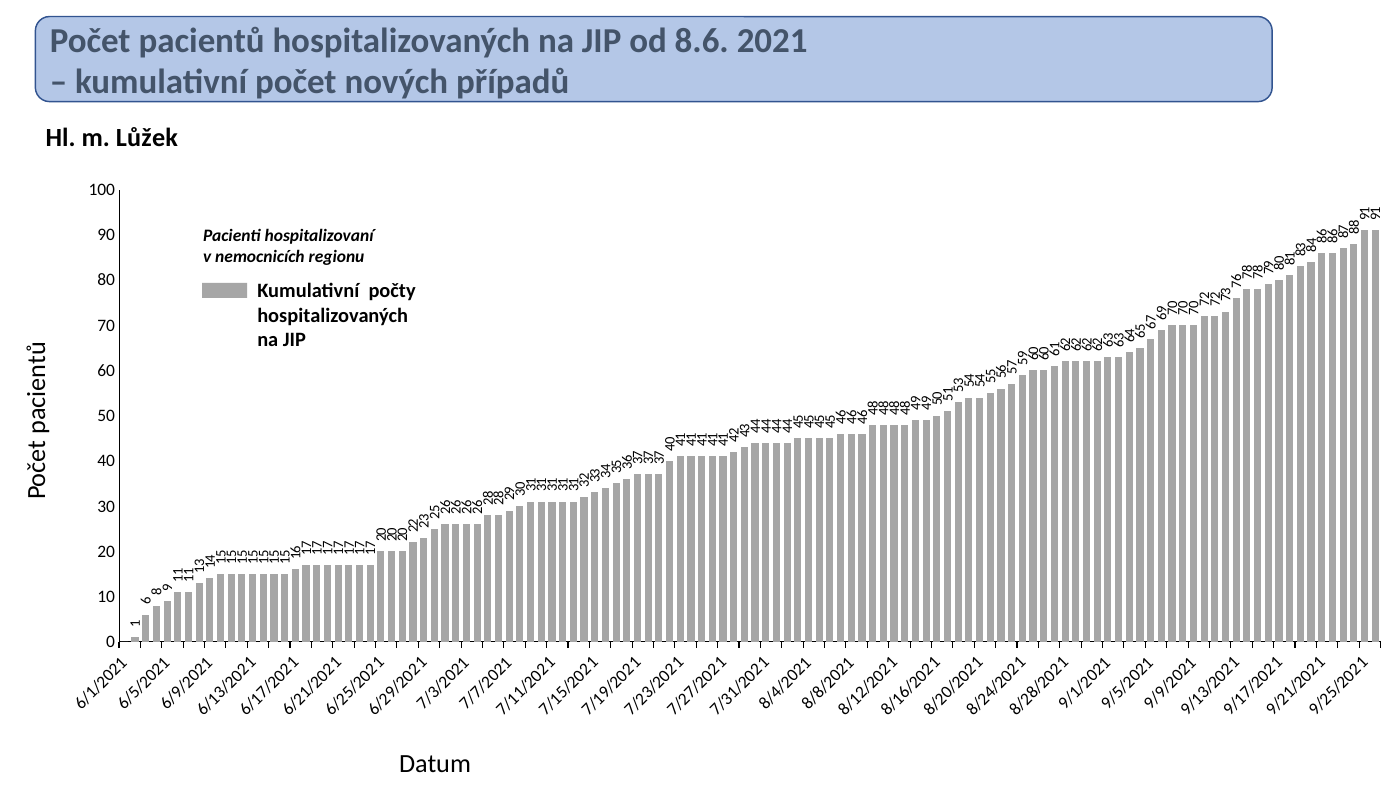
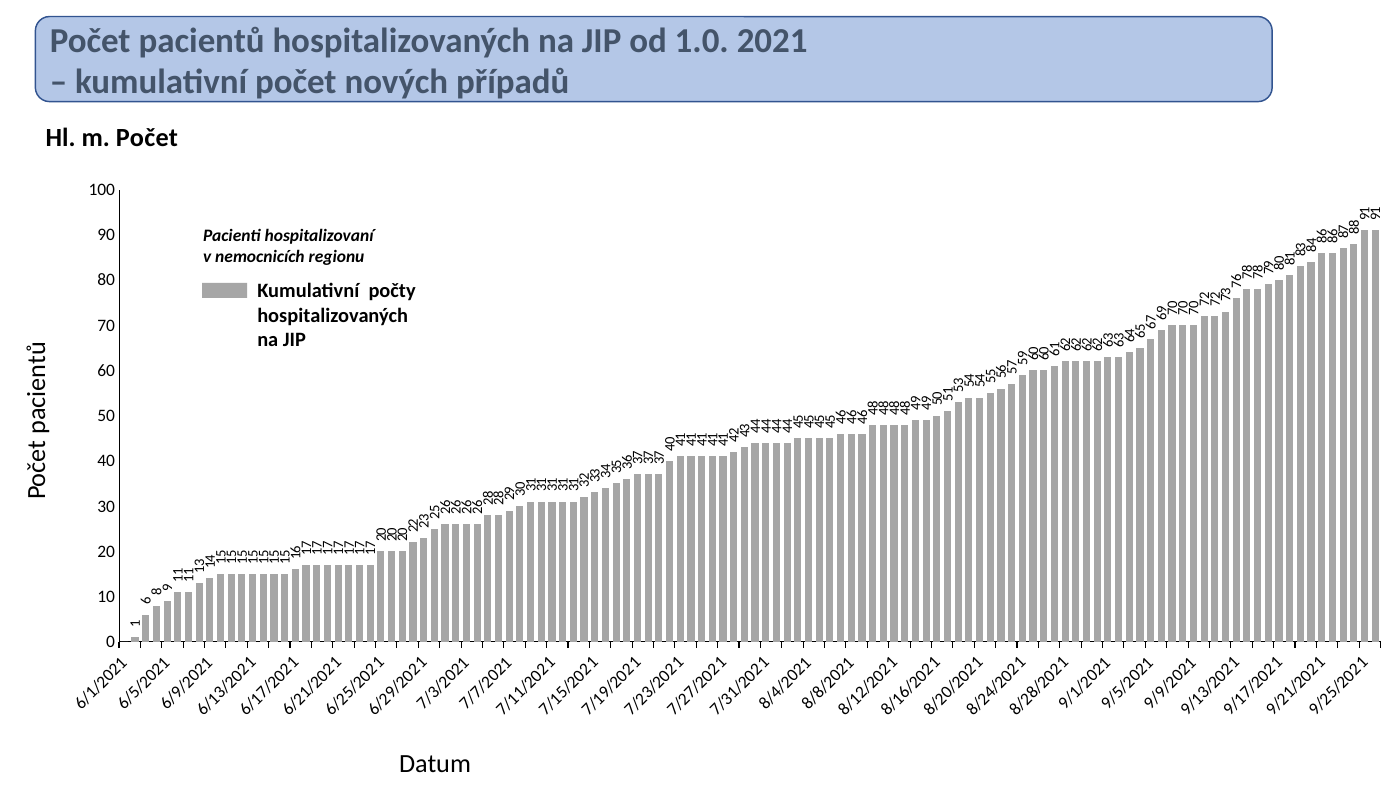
8.6: 8.6 -> 1.0
m Lůžek: Lůžek -> Počet
